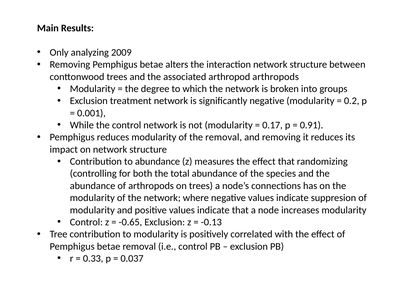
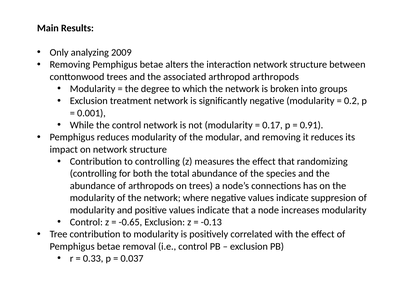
the removal: removal -> modular
to abundance: abundance -> controlling
